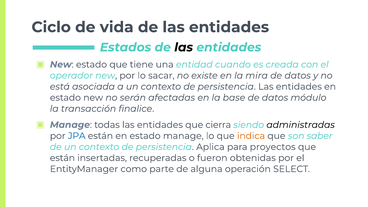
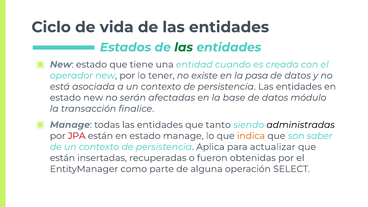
las at (184, 47) colour: black -> green
sacar: sacar -> tener
mira: mira -> pasa
cierra: cierra -> tanto
JPA colour: blue -> red
proyectos: proyectos -> actualizar
